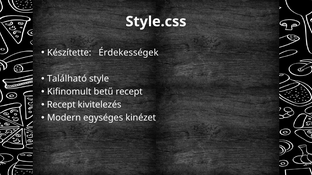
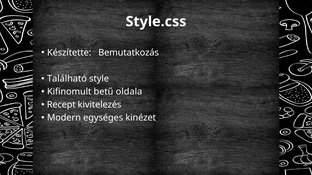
Érdekességek: Érdekességek -> Bemutatkozás
betű recept: recept -> oldala
